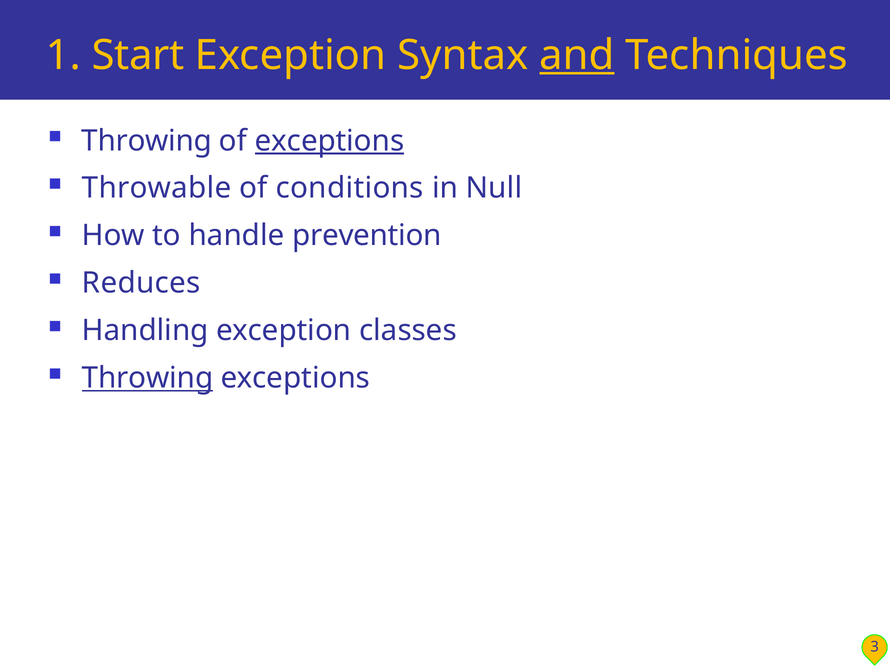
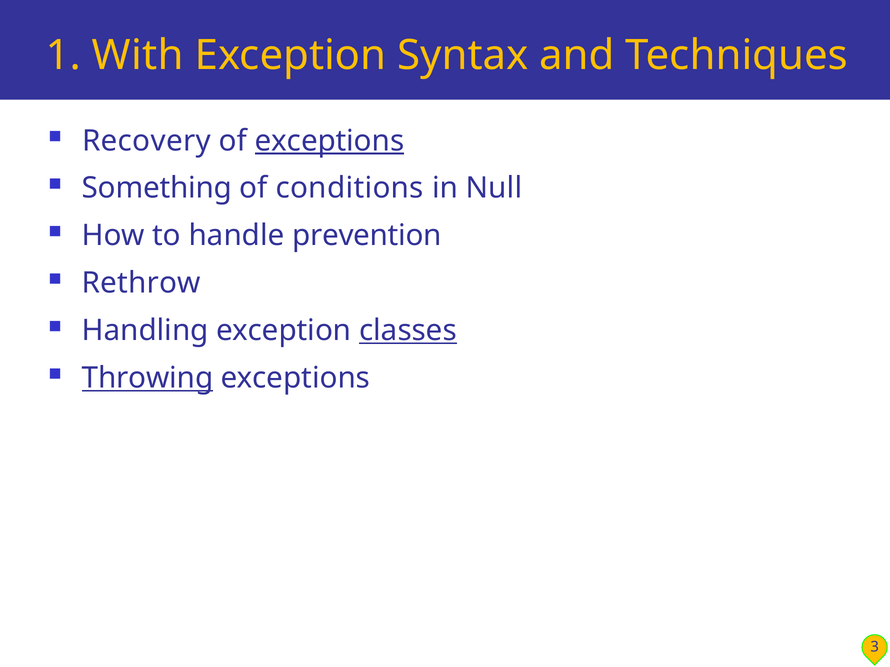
Start: Start -> With
and underline: present -> none
Throwing at (147, 141): Throwing -> Recovery
Throwable: Throwable -> Something
Reduces: Reduces -> Rethrow
classes underline: none -> present
